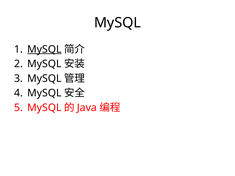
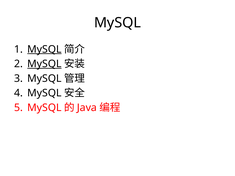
MySQL at (44, 64) underline: none -> present
